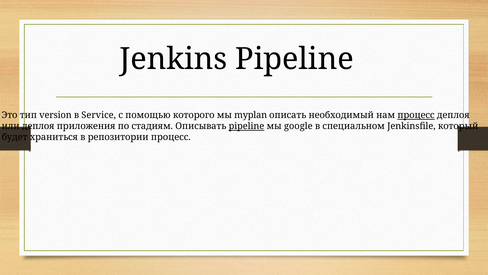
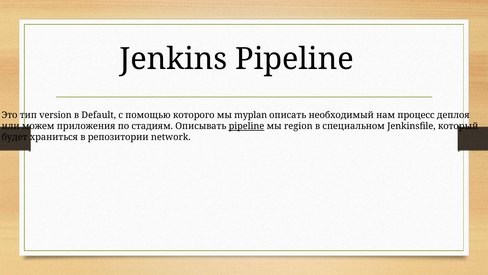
Service: Service -> Default
процесс at (416, 115) underline: present -> none
или деплоя: деплоя -> можем
google: google -> region
репозитории процесс: процесс -> network
